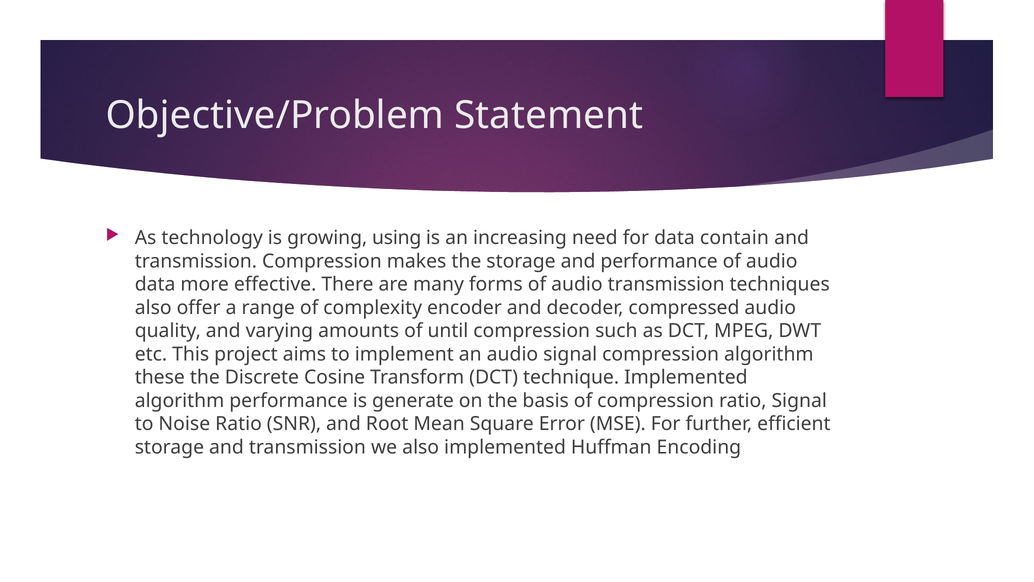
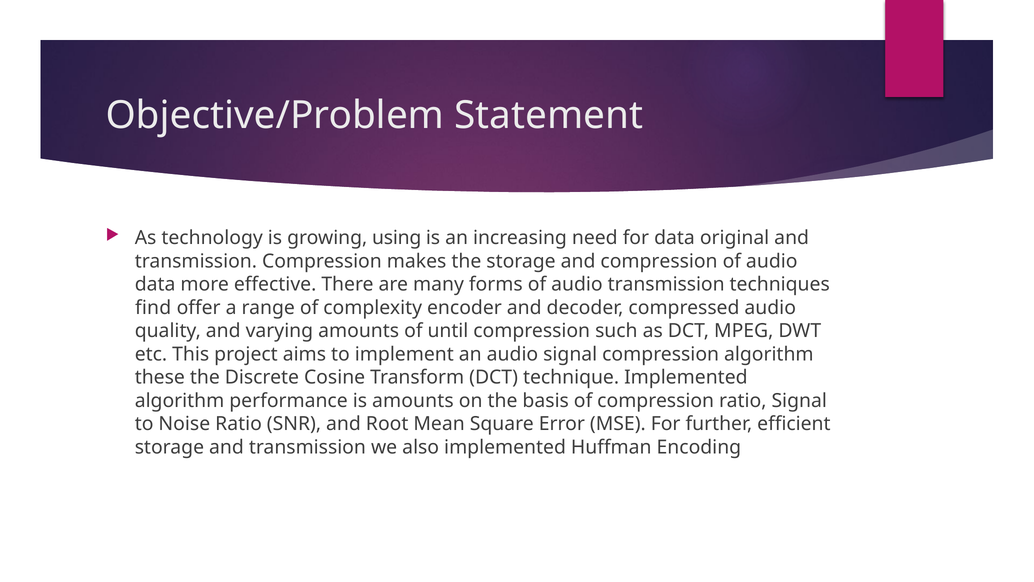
contain: contain -> original
and performance: performance -> compression
also at (153, 307): also -> find
is generate: generate -> amounts
